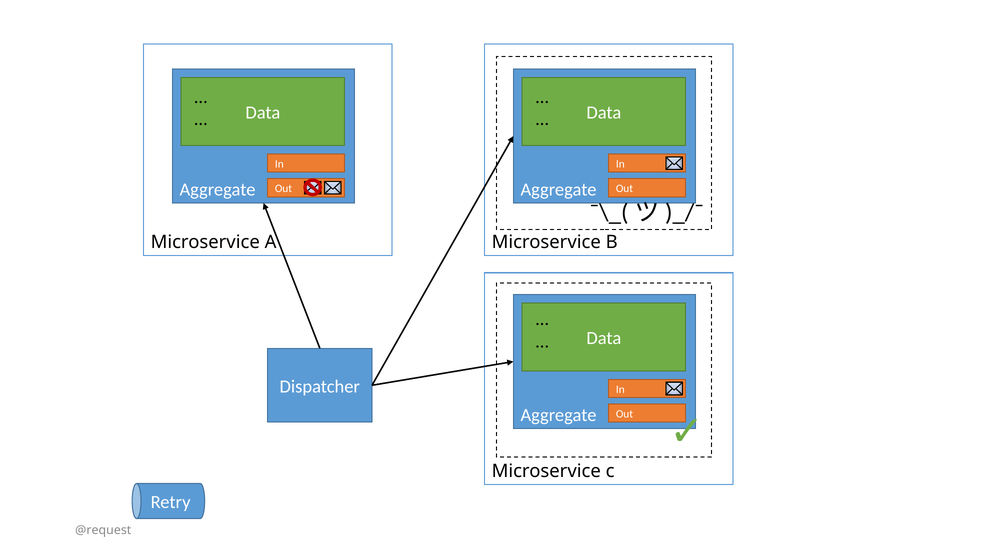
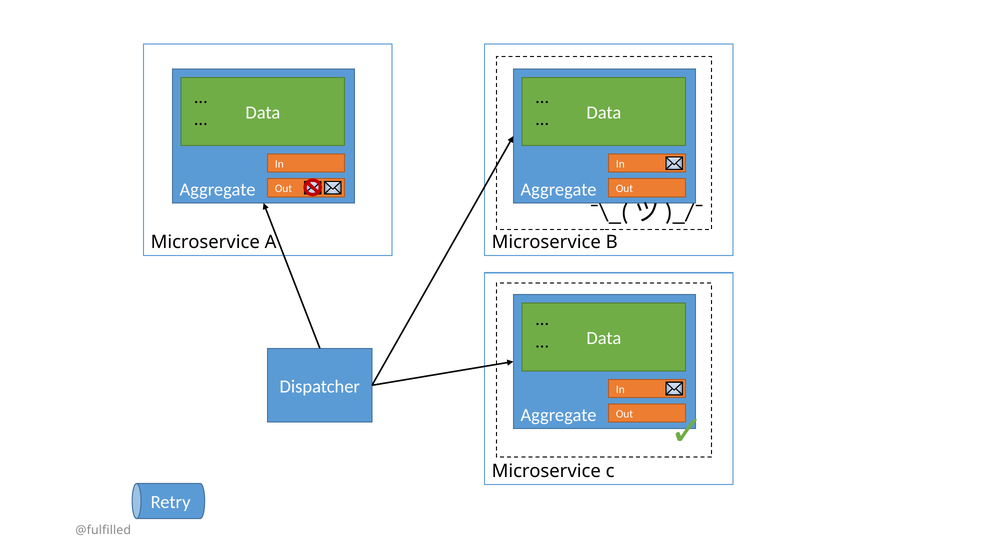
@request: @request -> @fulfilled
